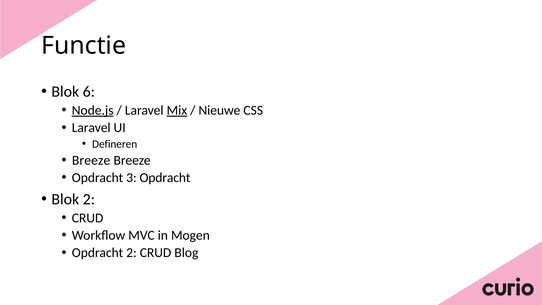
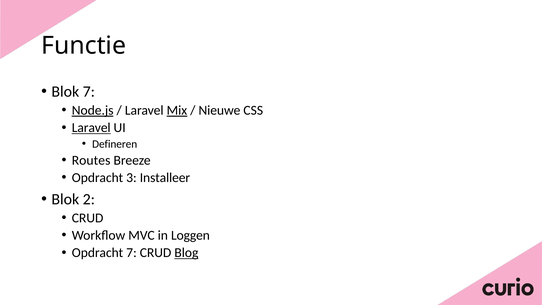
Blok 6: 6 -> 7
Laravel at (91, 128) underline: none -> present
Breeze at (91, 160): Breeze -> Routes
3 Opdracht: Opdracht -> Installeer
Mogen: Mogen -> Loggen
Opdracht 2: 2 -> 7
Blog underline: none -> present
